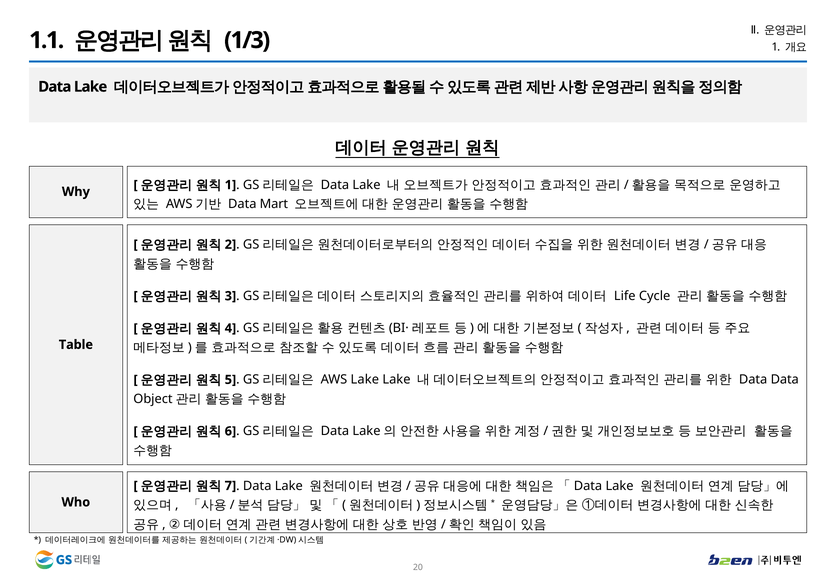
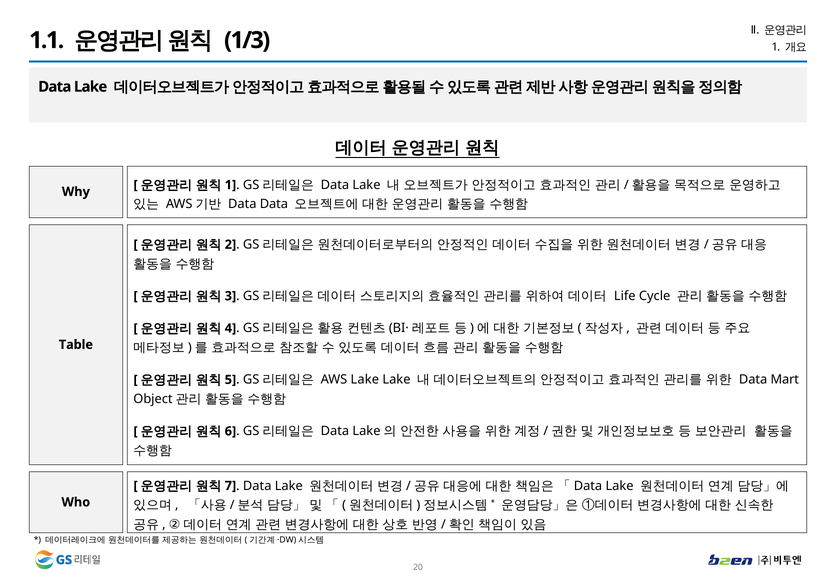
Data Mart: Mart -> Data
Data Data: Data -> Mart
